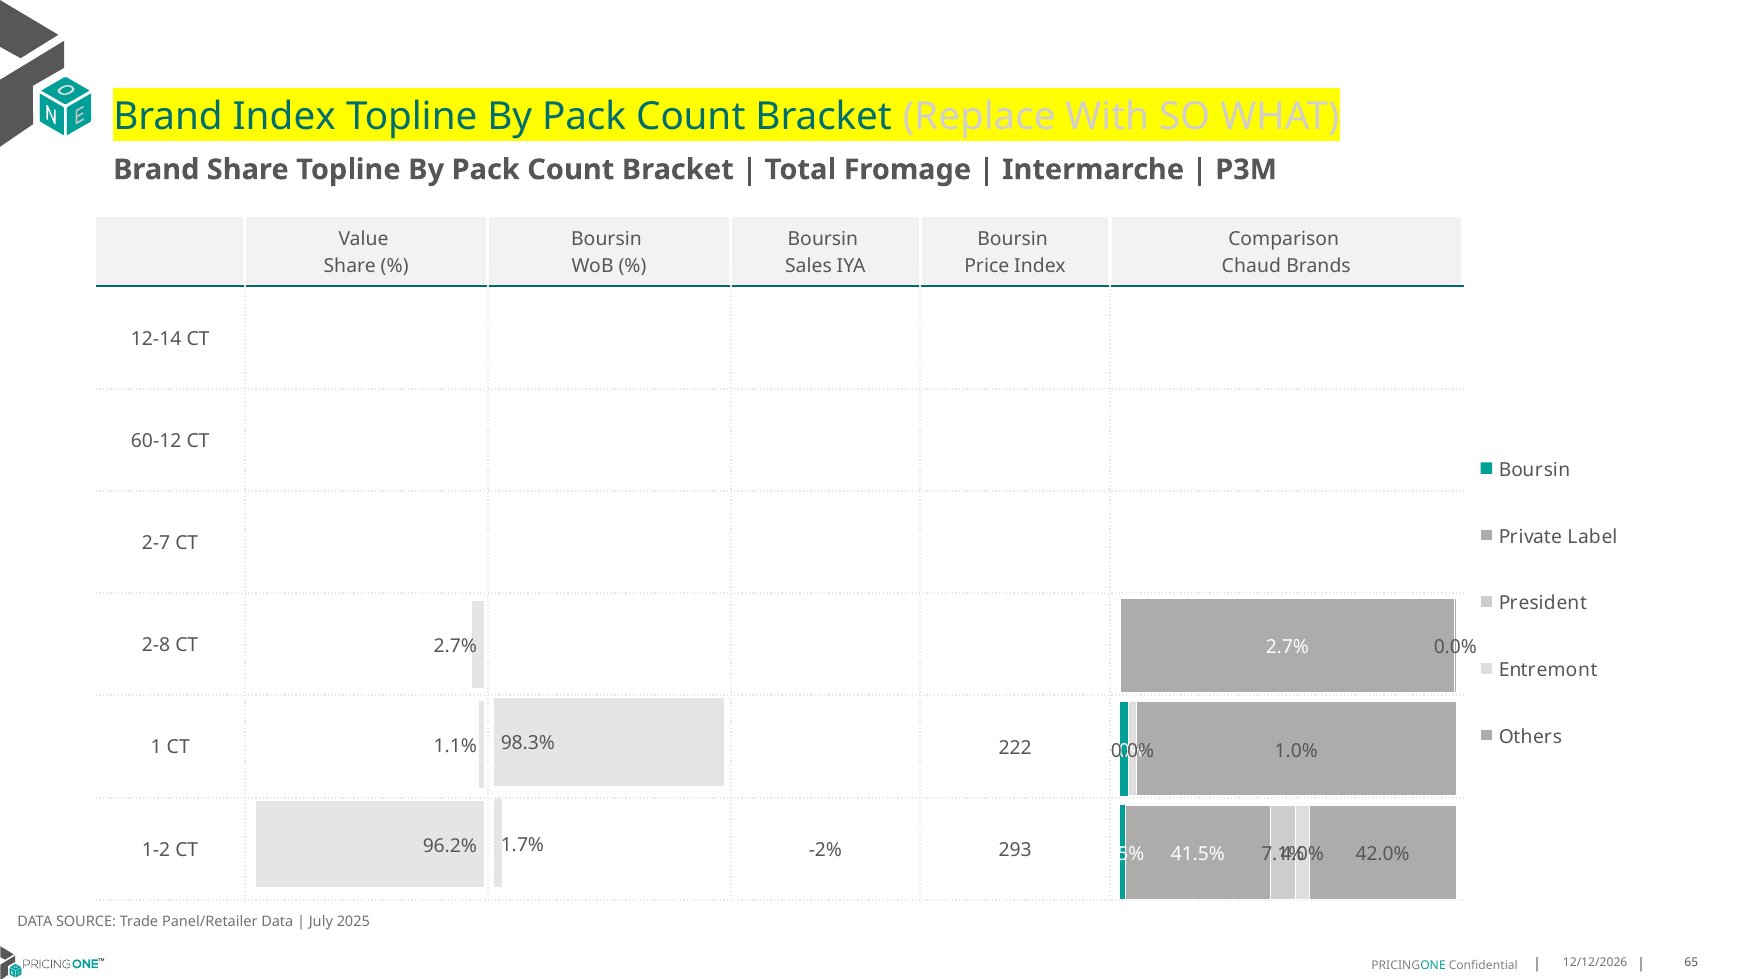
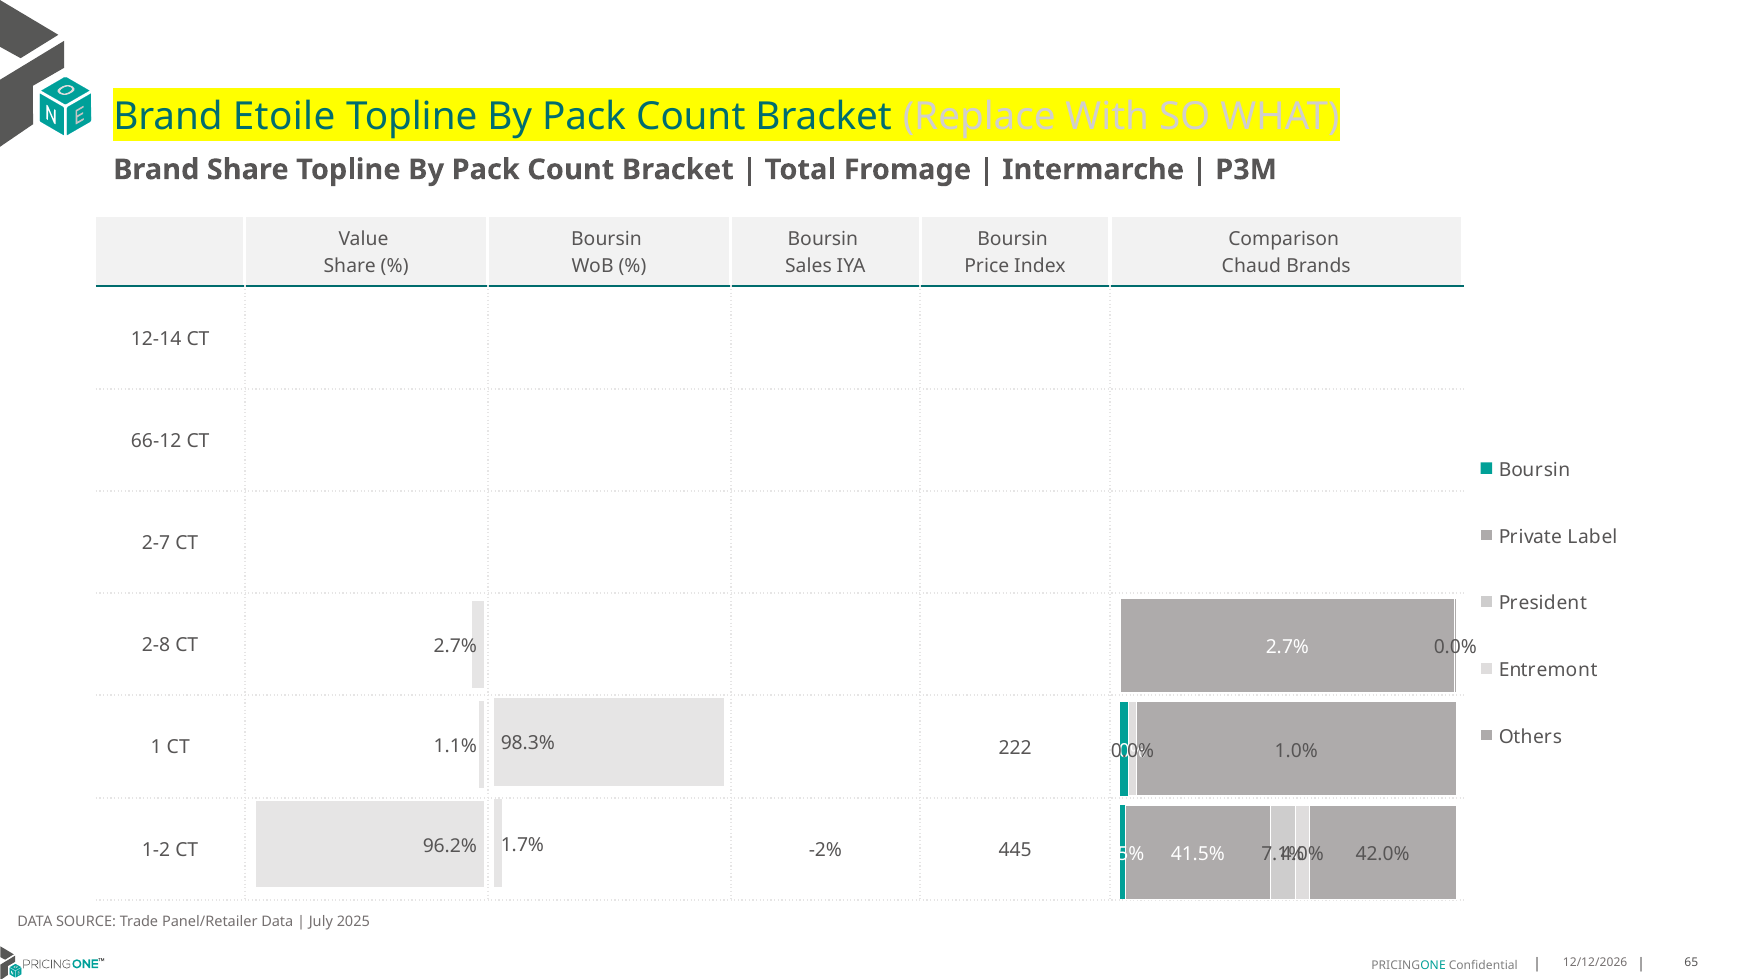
Brand Index: Index -> Etoile
60-12: 60-12 -> 66-12
293: 293 -> 445
